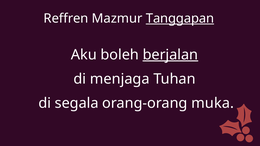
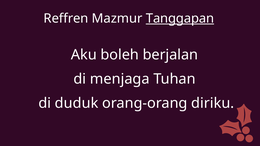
berjalan underline: present -> none
segala: segala -> duduk
muka: muka -> diriku
